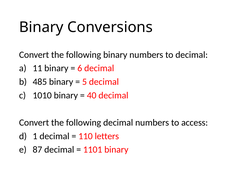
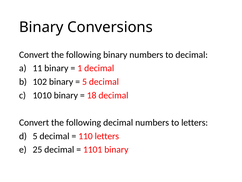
6: 6 -> 1
485: 485 -> 102
40: 40 -> 18
to access: access -> letters
1 at (35, 136): 1 -> 5
87: 87 -> 25
